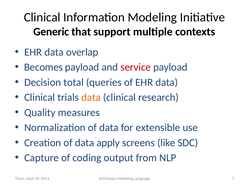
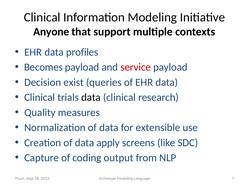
Generic: Generic -> Anyone
overlap: overlap -> profiles
total: total -> exist
data at (91, 97) colour: orange -> black
